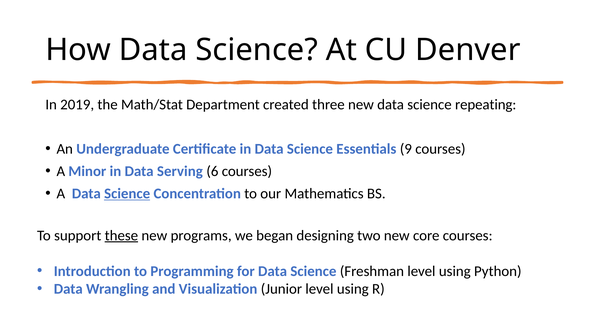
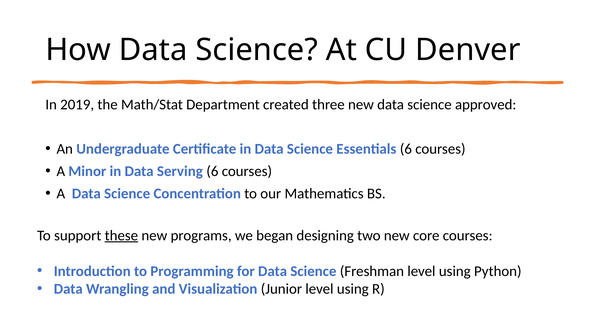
repeating: repeating -> approved
Essentials 9: 9 -> 6
Science at (127, 193) underline: present -> none
